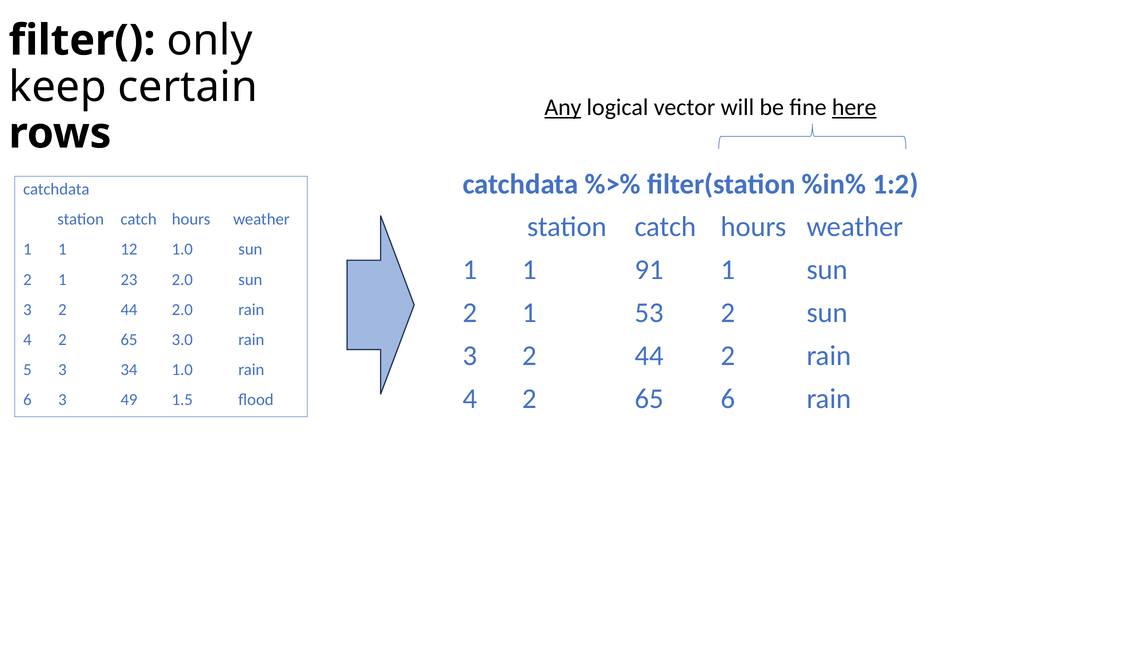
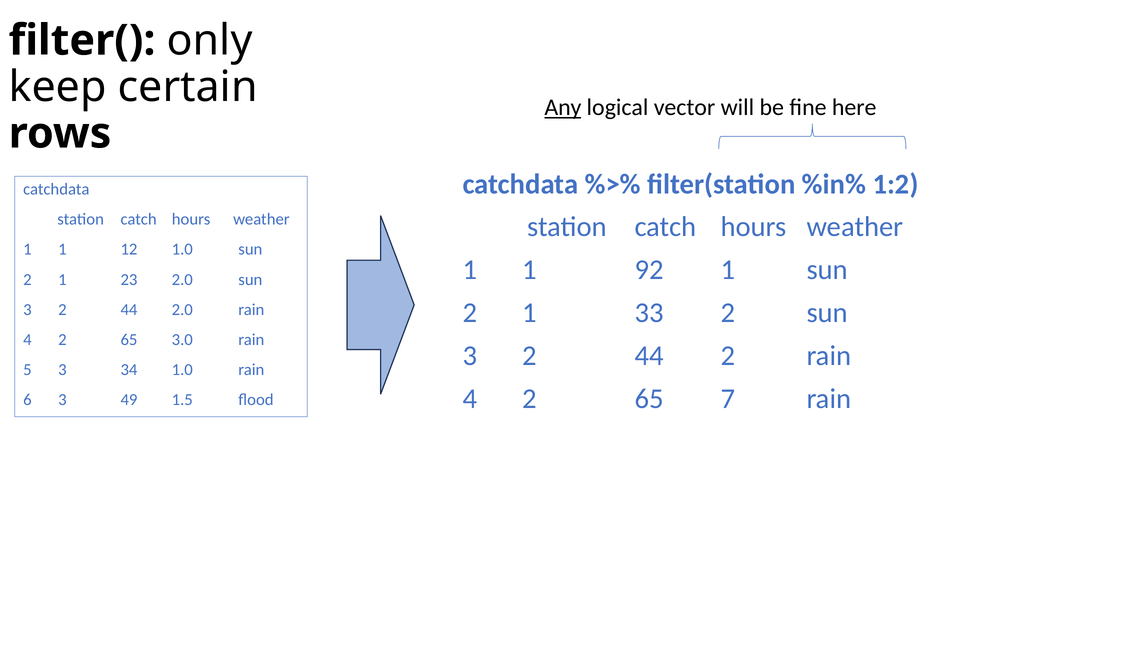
here underline: present -> none
91: 91 -> 92
53: 53 -> 33
65 6: 6 -> 7
